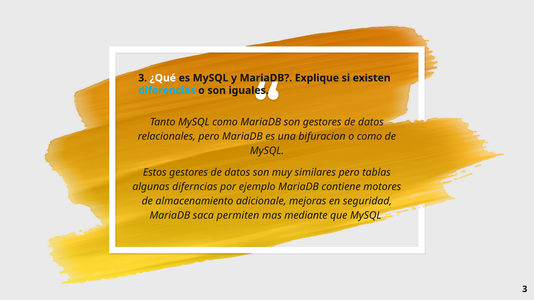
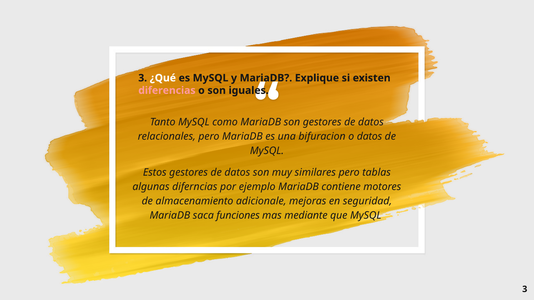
diferencias colour: light blue -> pink
o como: como -> datos
permiten: permiten -> funciones
